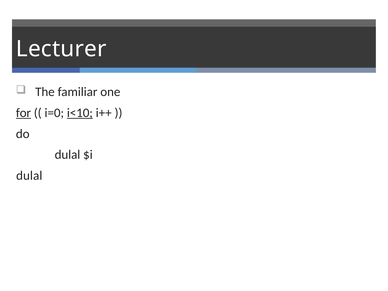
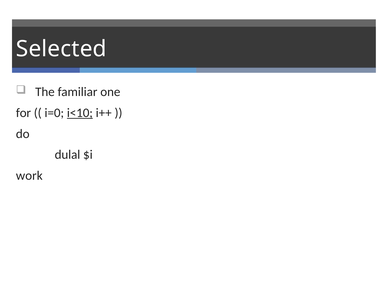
Lecturer: Lecturer -> Selected
for underline: present -> none
dulal at (29, 176): dulal -> work
